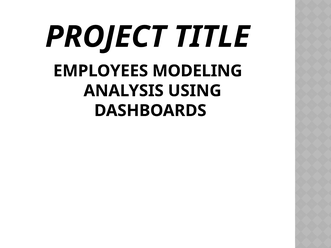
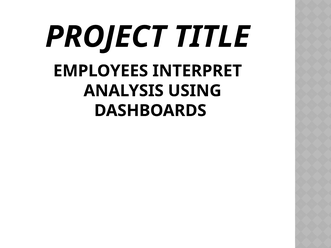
MODELING: MODELING -> INTERPRET
